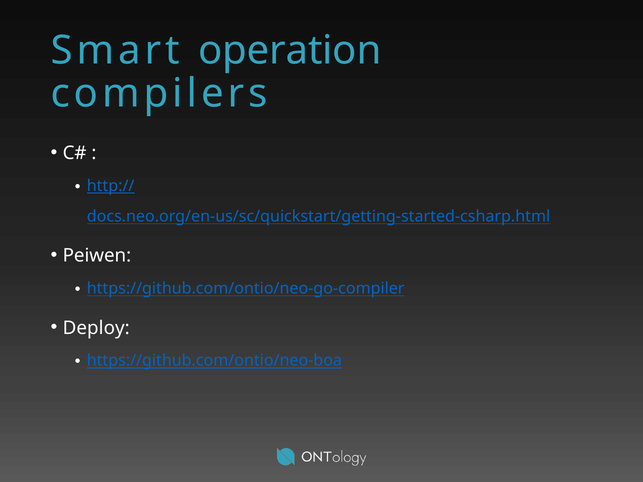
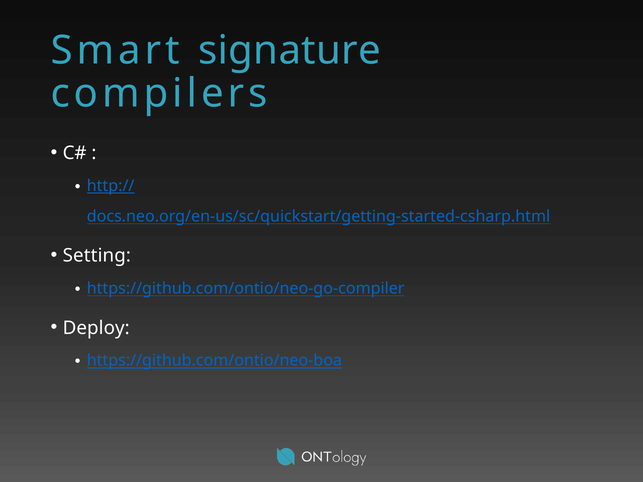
operation: operation -> signature
Peiwen: Peiwen -> Setting
